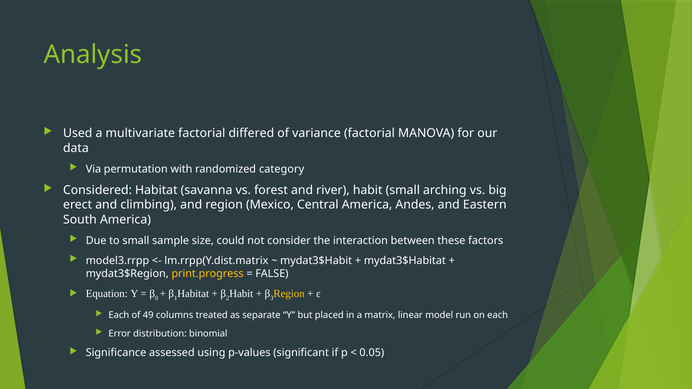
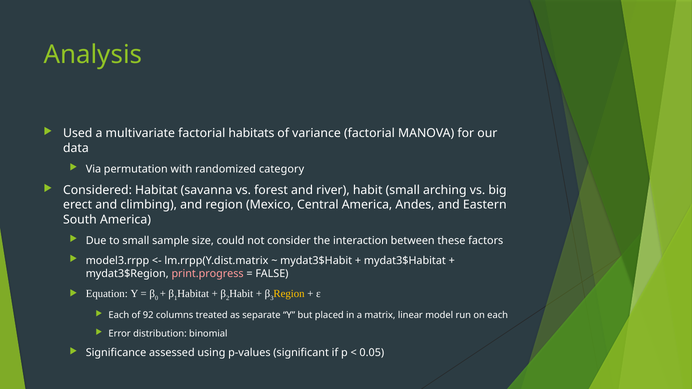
differed: differed -> habitats
print.progress colour: yellow -> pink
49: 49 -> 92
